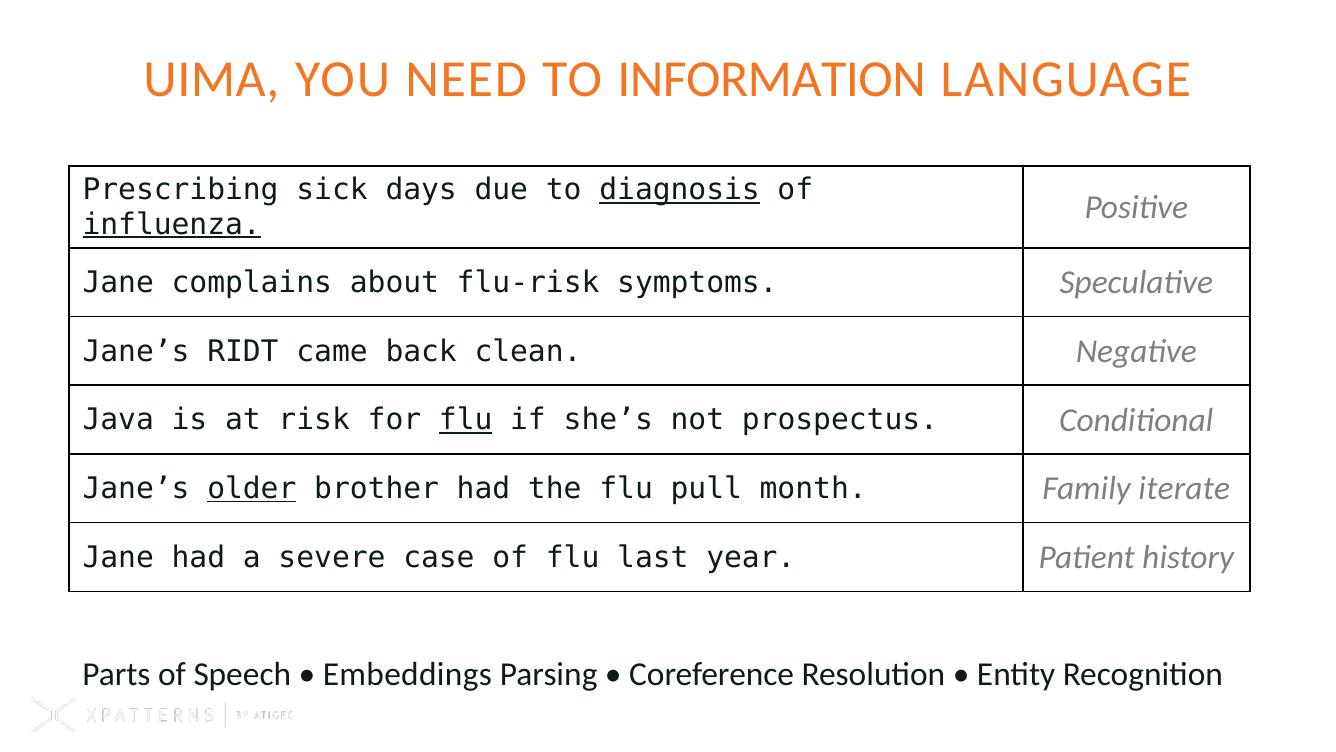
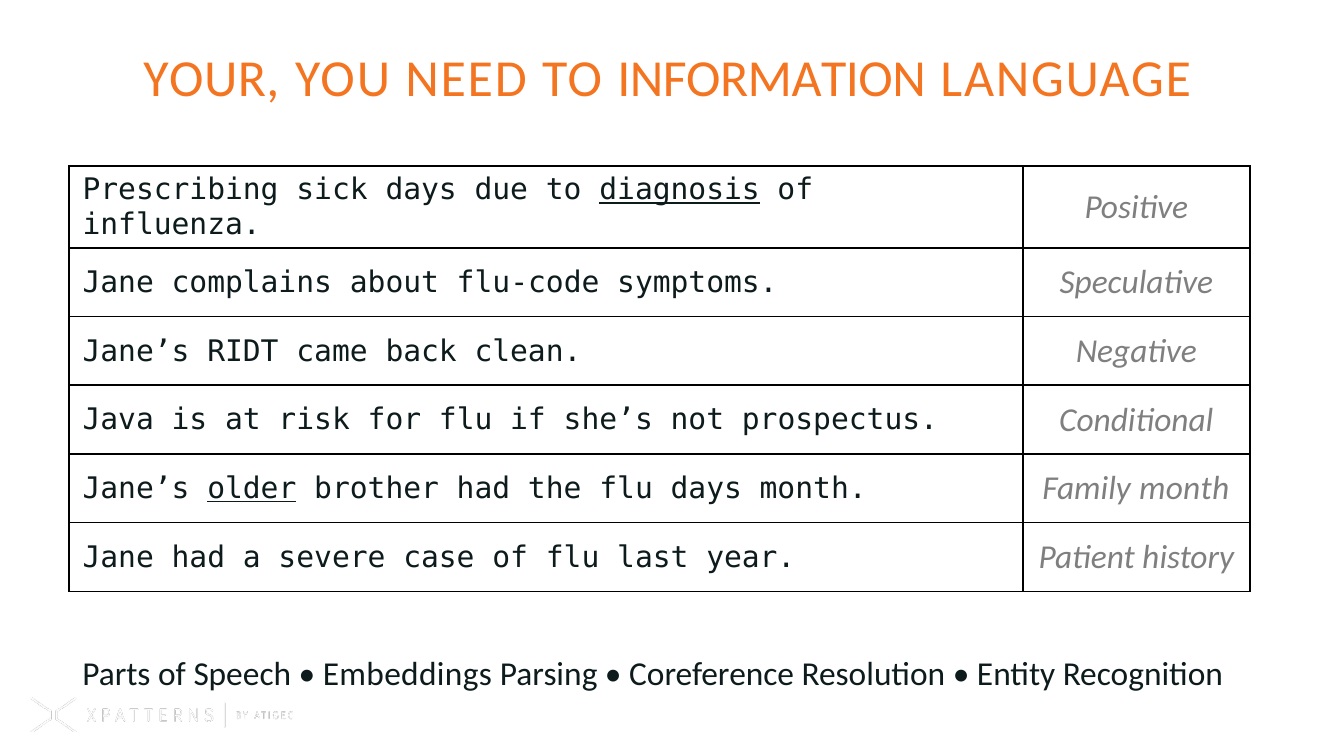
UIMA: UIMA -> YOUR
influenza underline: present -> none
flu-risk: flu-risk -> flu-code
flu at (466, 420) underline: present -> none
flu pull: pull -> days
Family iterate: iterate -> month
